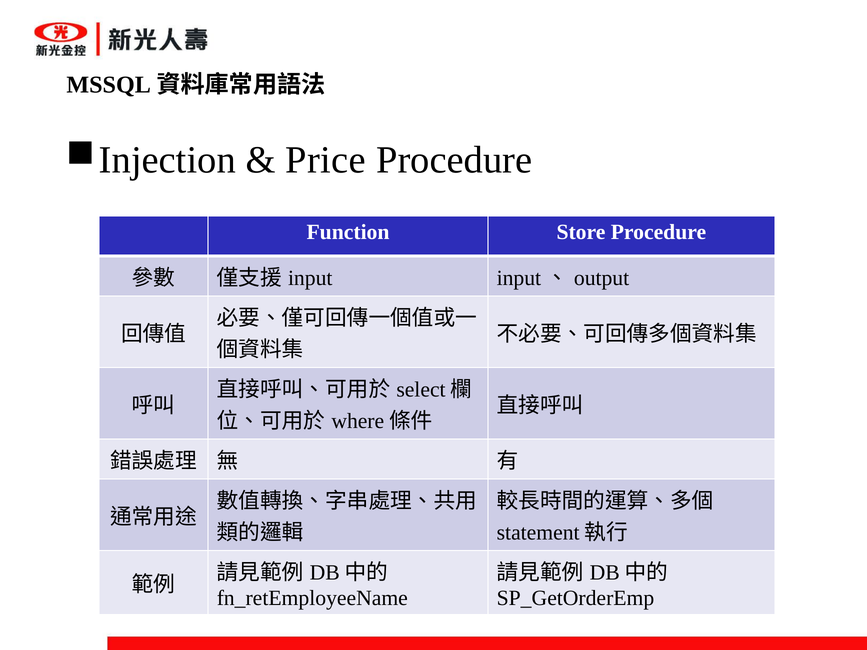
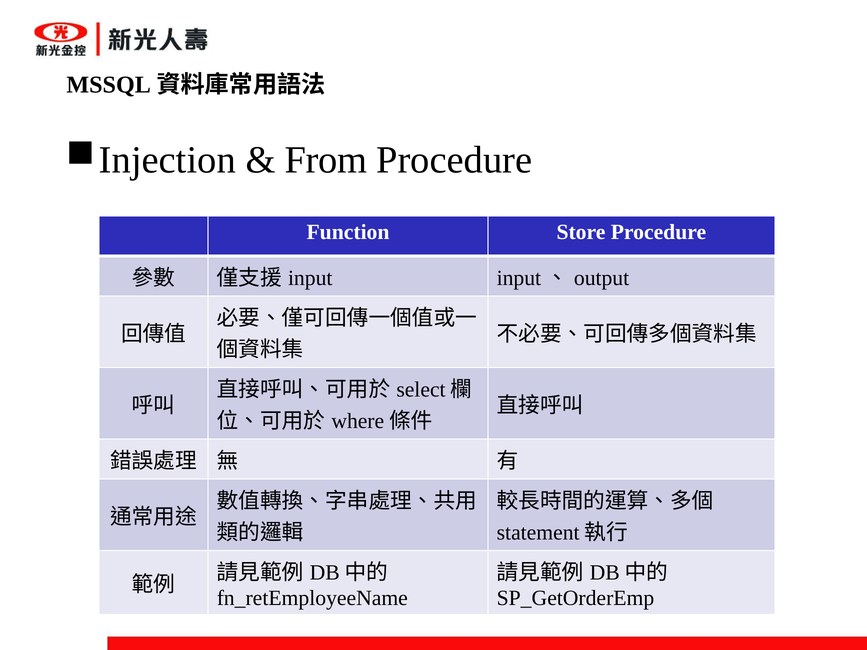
Price: Price -> From
